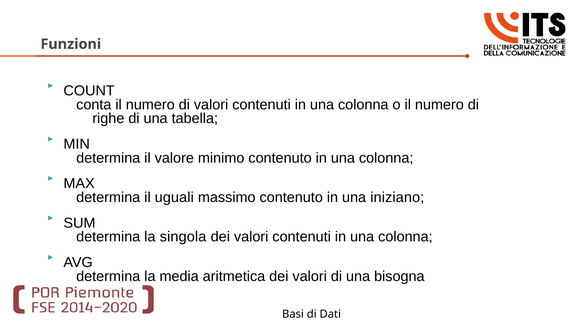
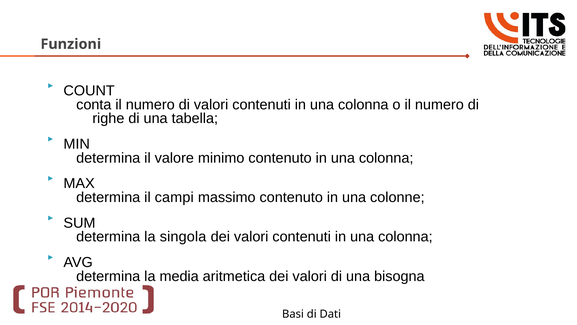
uguali: uguali -> campi
iniziano: iniziano -> colonne
